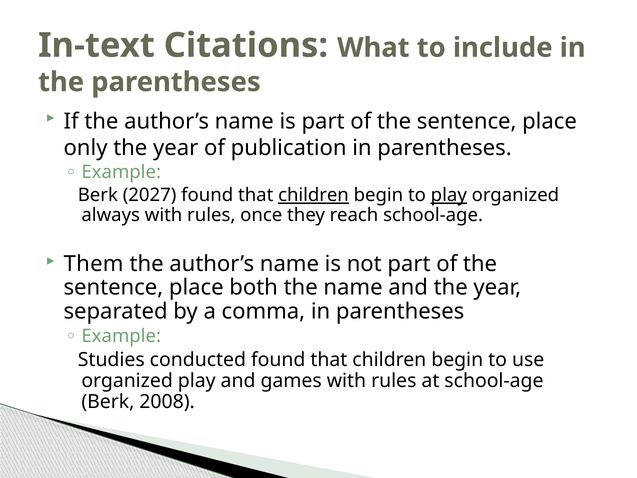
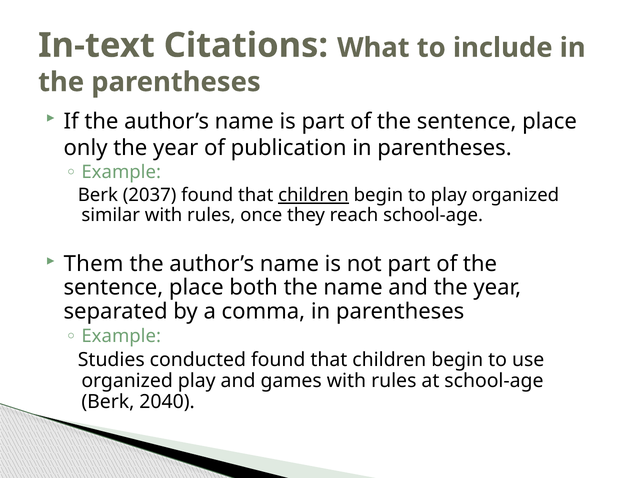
2027: 2027 -> 2037
play at (449, 195) underline: present -> none
always: always -> similar
2008: 2008 -> 2040
